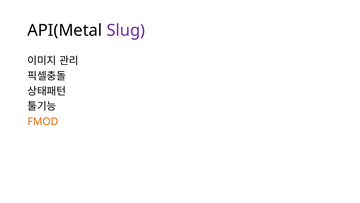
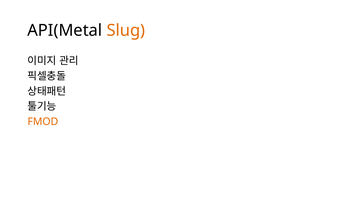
Slug colour: purple -> orange
